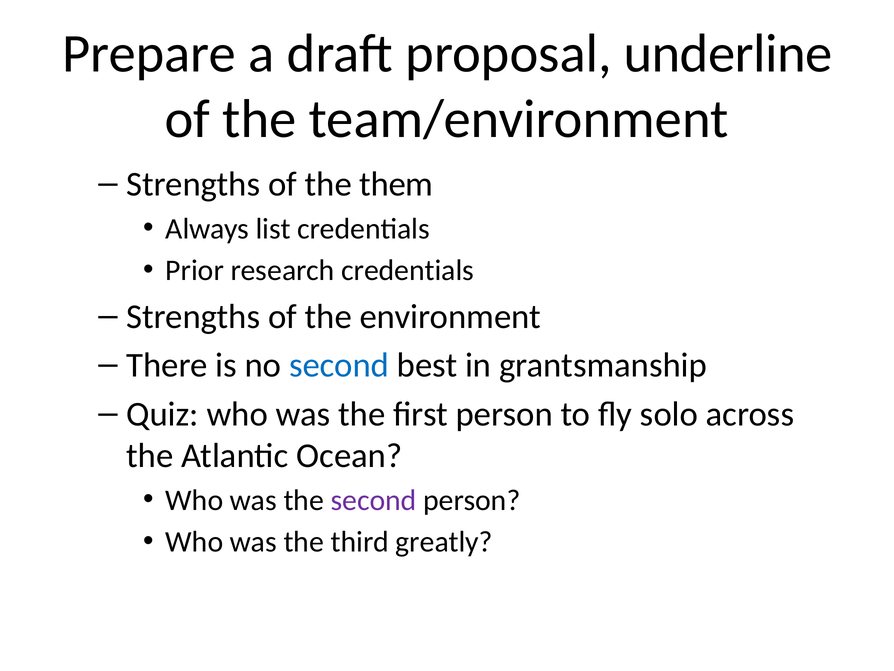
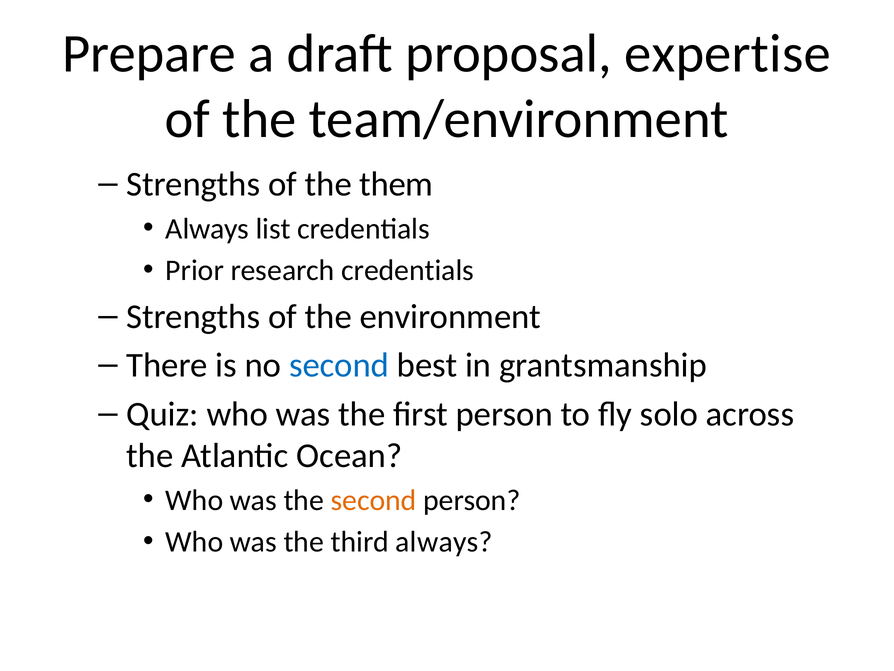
underline: underline -> expertise
second at (374, 500) colour: purple -> orange
third greatly: greatly -> always
